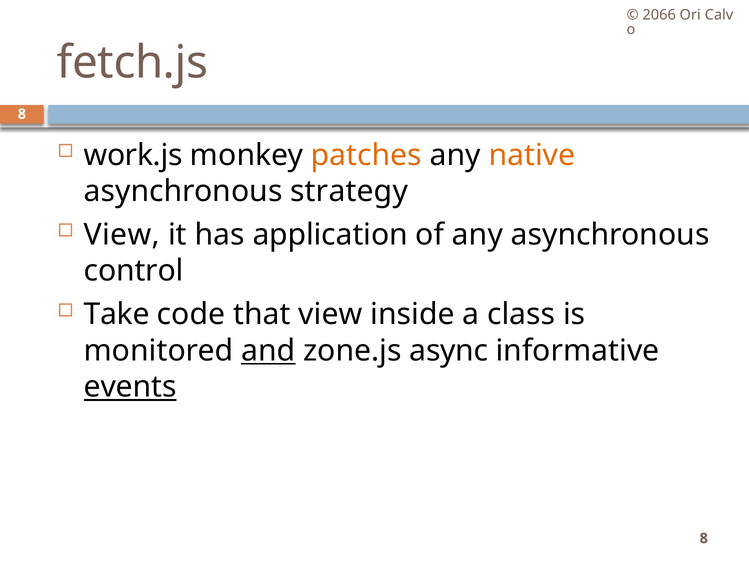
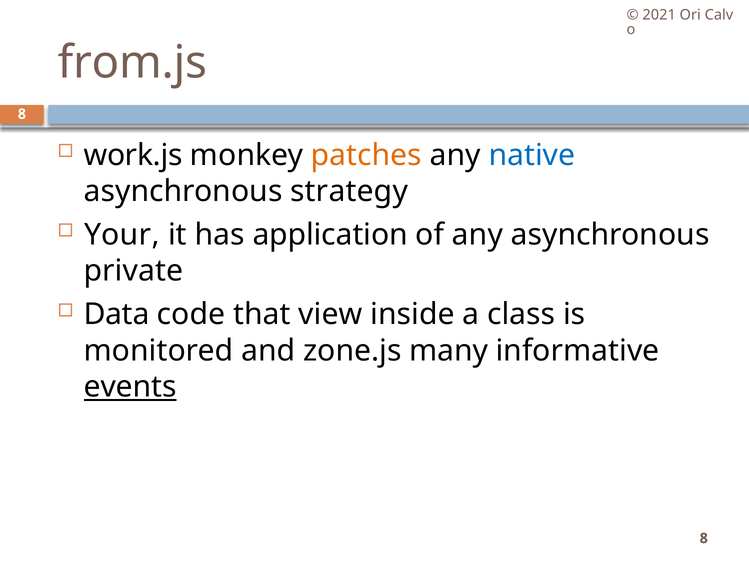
2066: 2066 -> 2021
fetch.js: fetch.js -> from.js
native colour: orange -> blue
View at (122, 235): View -> Your
control: control -> private
Take: Take -> Data
and underline: present -> none
async: async -> many
